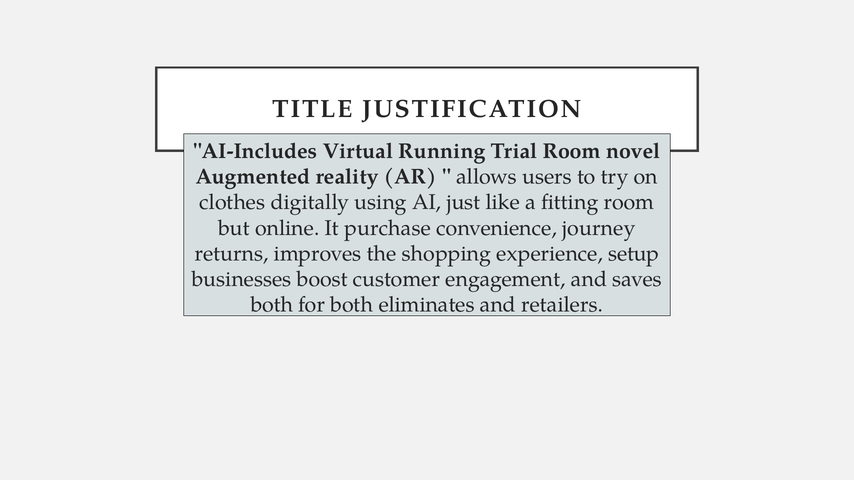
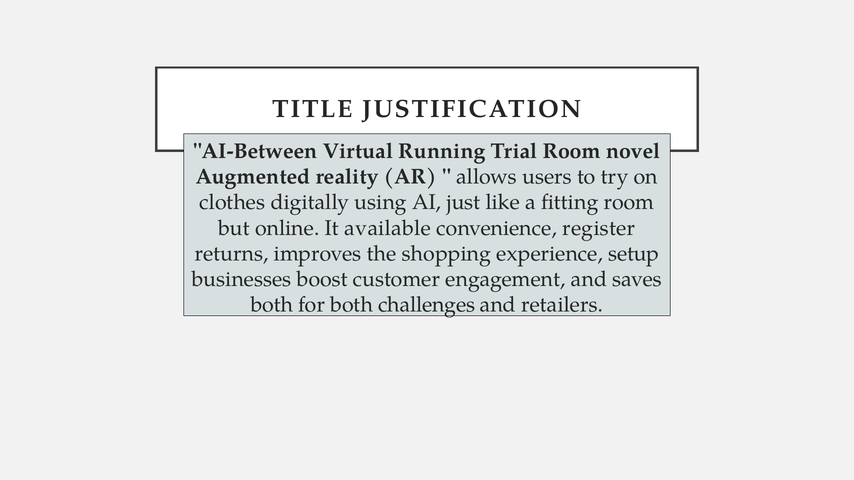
AI-Includes: AI-Includes -> AI-Between
purchase: purchase -> available
journey: journey -> register
eliminates: eliminates -> challenges
